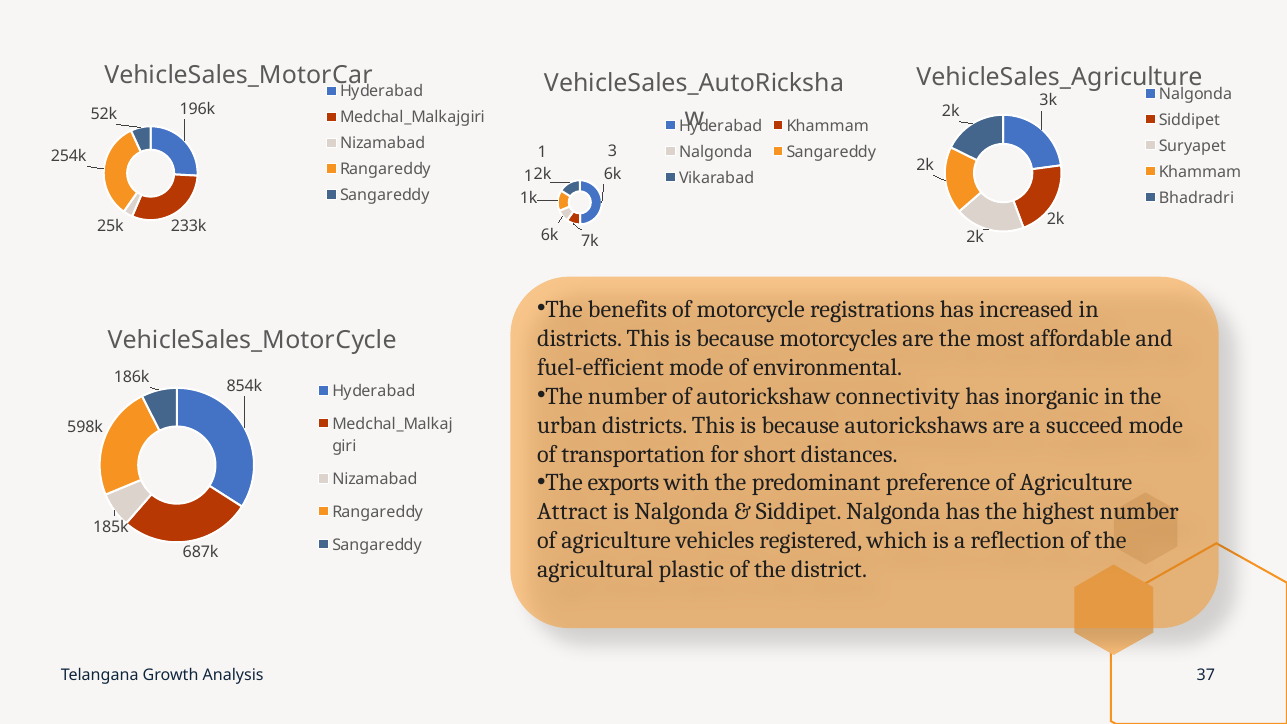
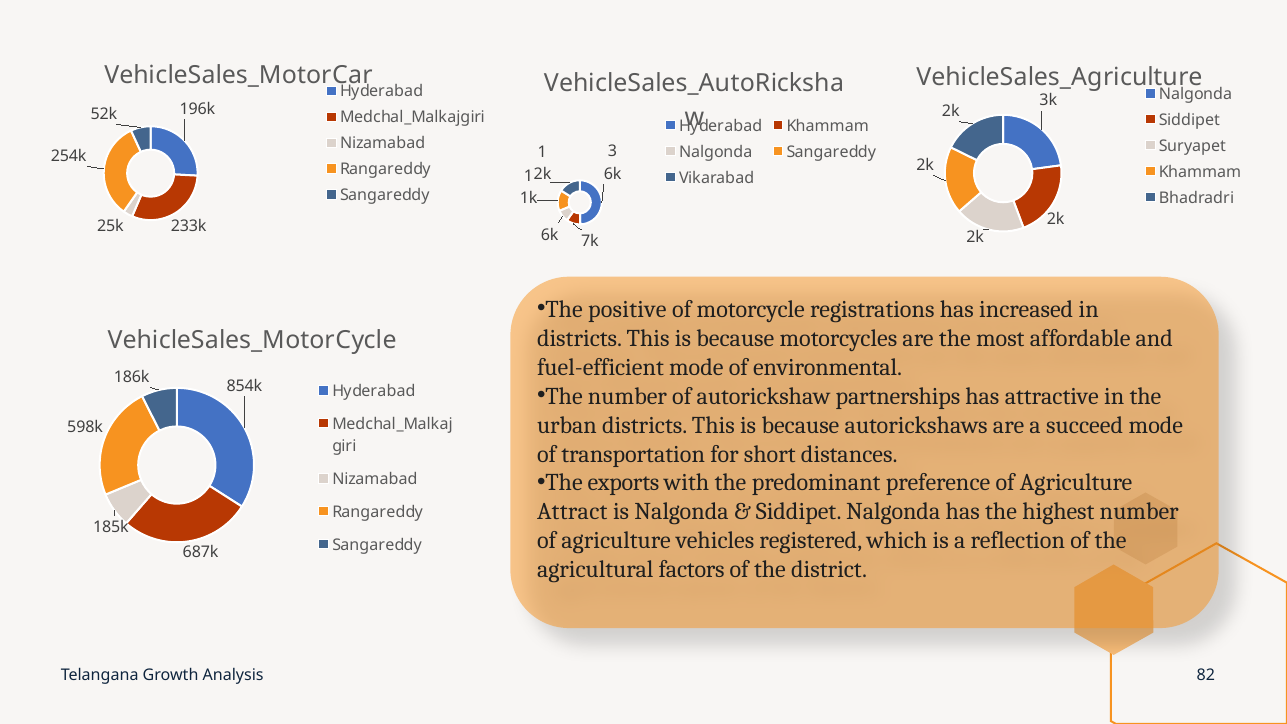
benefits: benefits -> positive
connectivity: connectivity -> partnerships
inorganic: inorganic -> attractive
plastic: plastic -> factors
37: 37 -> 82
